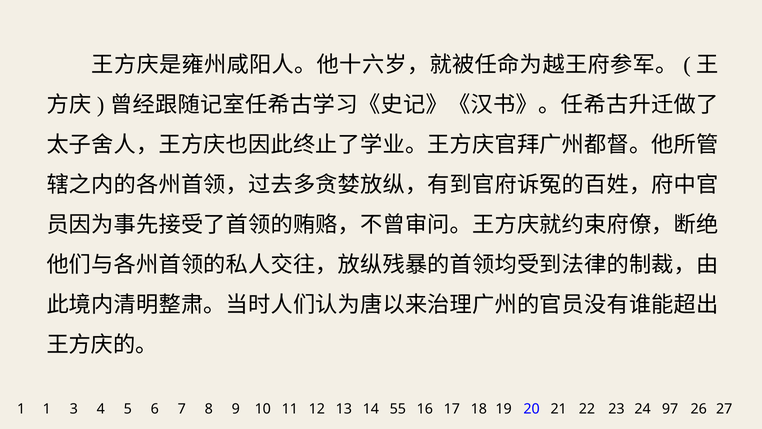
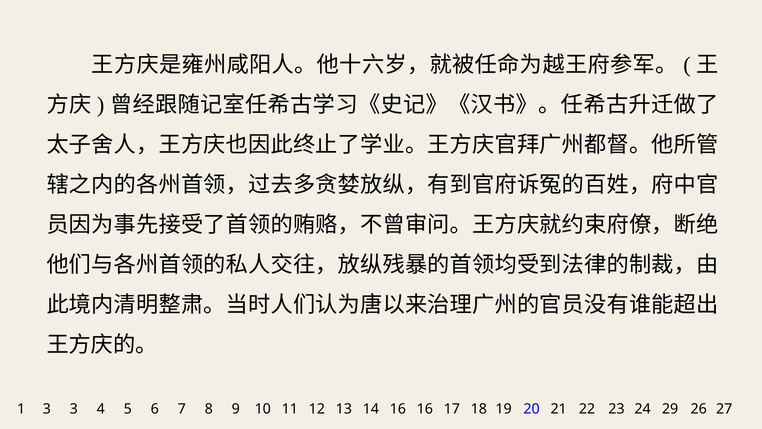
1 1: 1 -> 3
12 55: 55 -> 16
97: 97 -> 29
